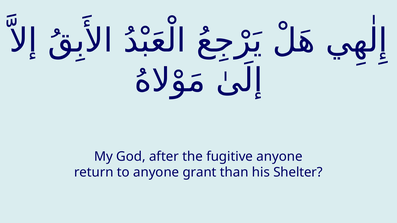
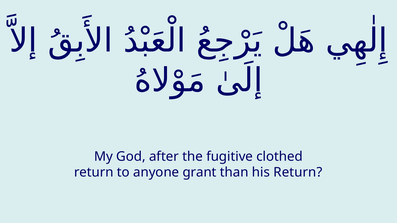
fugitive anyone: anyone -> clothed
his Shelter: Shelter -> Return
